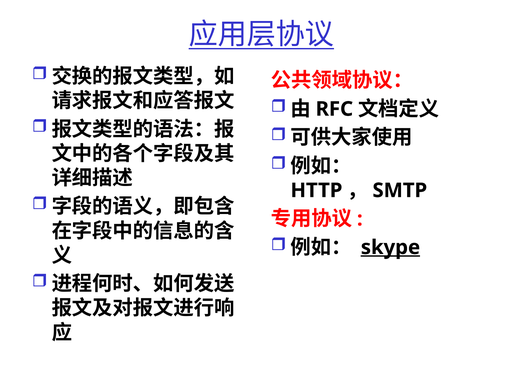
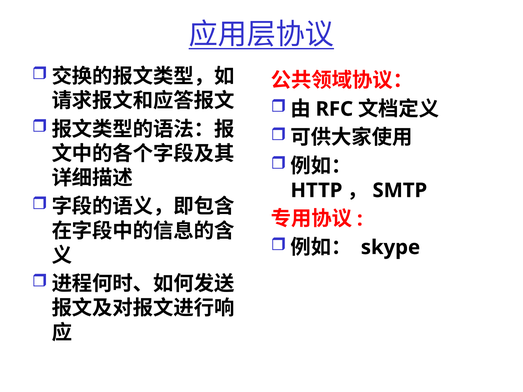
skype underline: present -> none
